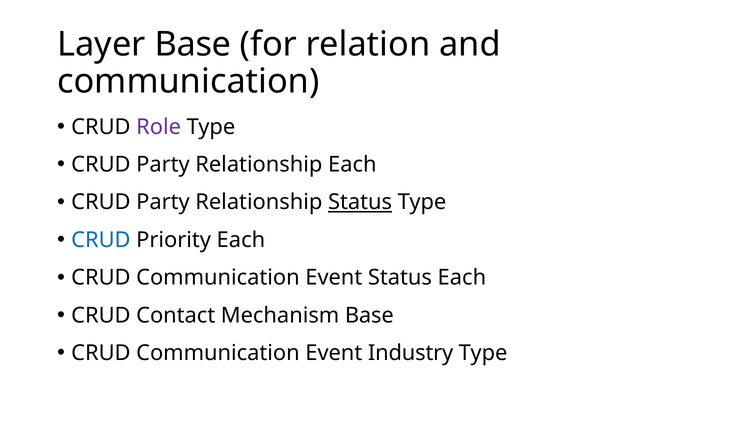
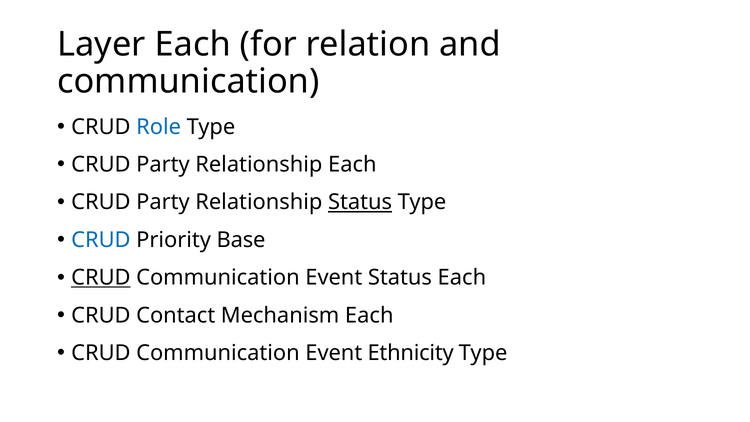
Layer Base: Base -> Each
Role colour: purple -> blue
Priority Each: Each -> Base
CRUD at (101, 278) underline: none -> present
Mechanism Base: Base -> Each
Industry: Industry -> Ethnicity
